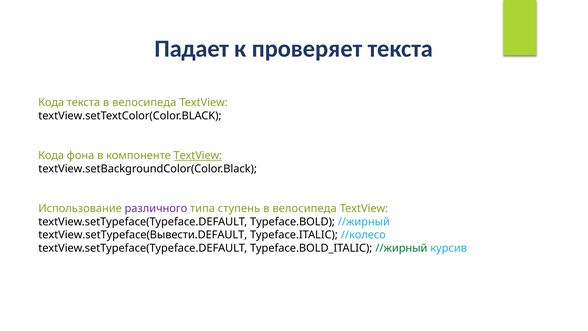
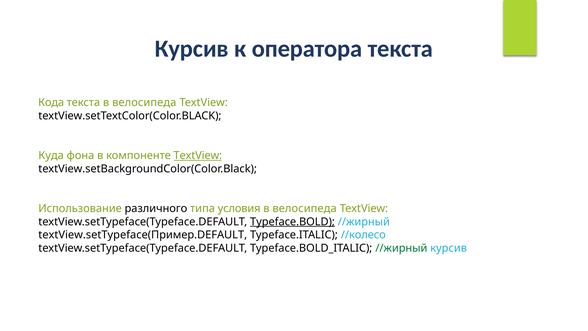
Падает at (192, 49): Падает -> Курсив
проверяет: проверяет -> оператора
Кода at (51, 155): Кода -> Куда
различного colour: purple -> black
ступень: ступень -> условия
Typeface.BOLD underline: none -> present
textView.setTypeface(Вывести.DEFAULT: textView.setTypeface(Вывести.DEFAULT -> textView.setTypeface(Пример.DEFAULT
